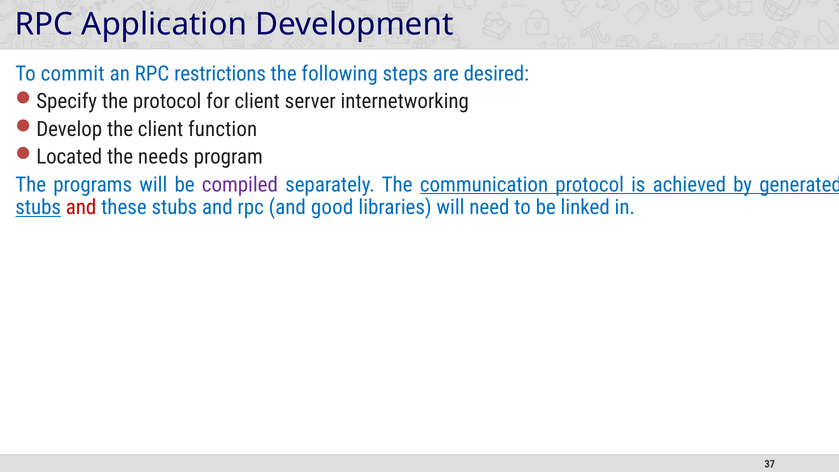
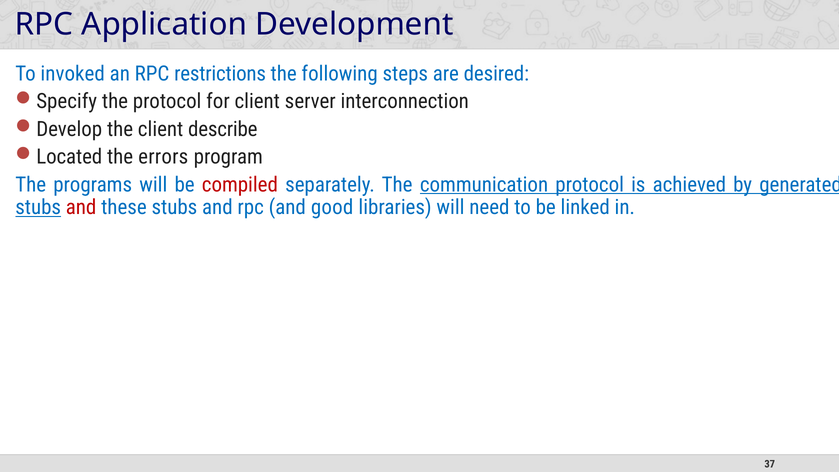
commit: commit -> invoked
internetworking: internetworking -> interconnection
function: function -> describe
needs: needs -> errors
compiled colour: purple -> red
